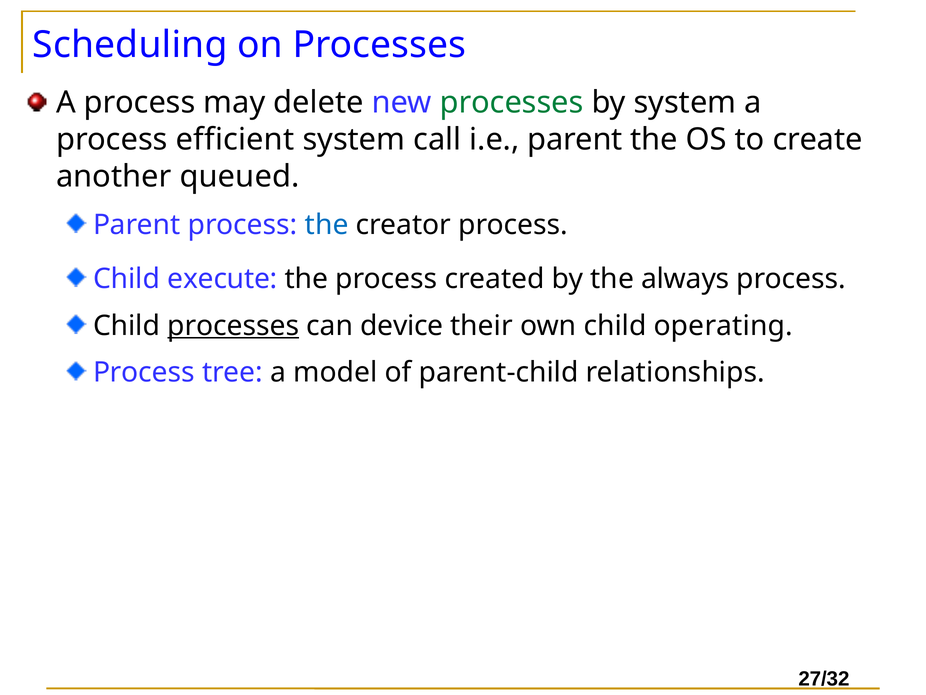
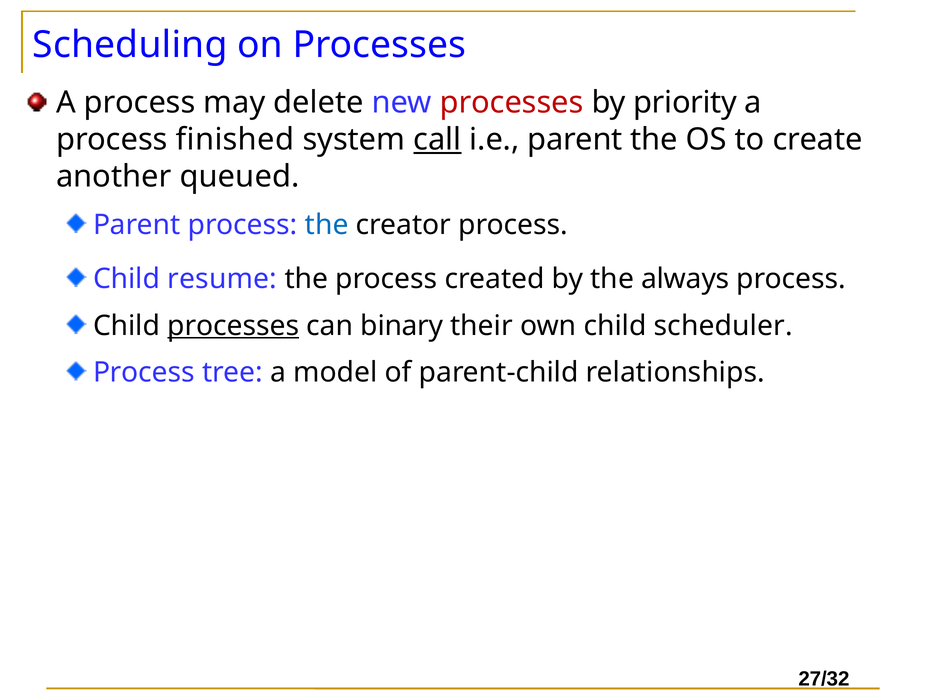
processes at (512, 102) colour: green -> red
by system: system -> priority
efficient: efficient -> finished
call underline: none -> present
execute: execute -> resume
device: device -> binary
operating: operating -> scheduler
